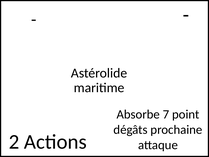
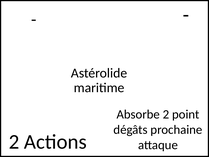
Absorbe 7: 7 -> 2
